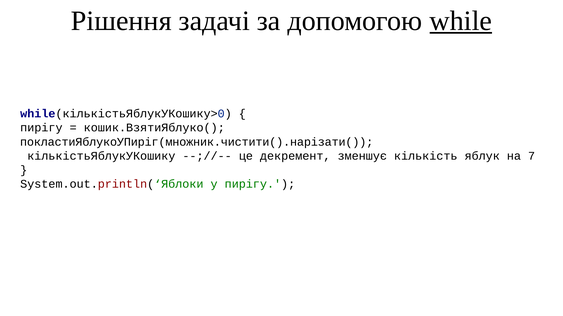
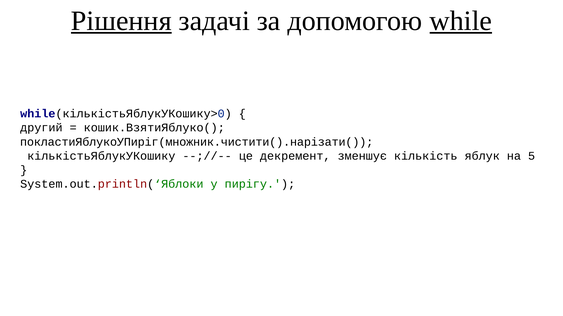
Рішення underline: none -> present
пирігу at (41, 128): пирігу -> другий
7: 7 -> 5
